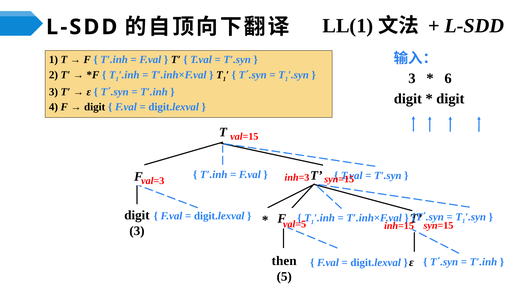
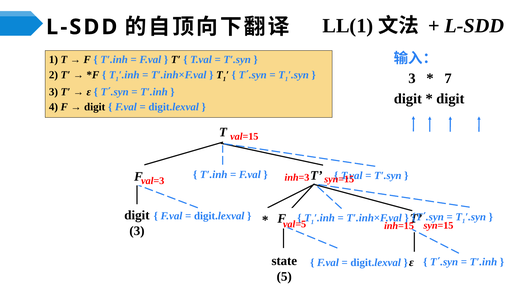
6: 6 -> 7
then: then -> state
